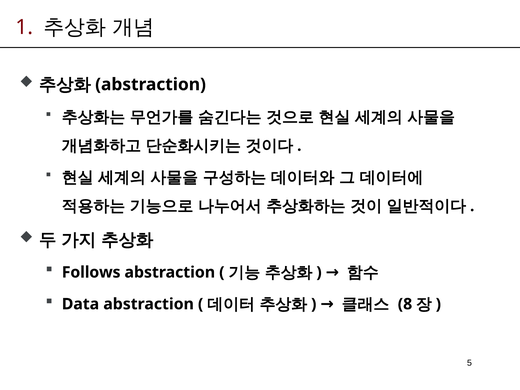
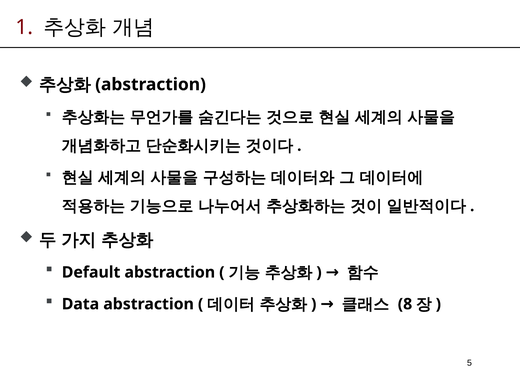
Follows: Follows -> Default
